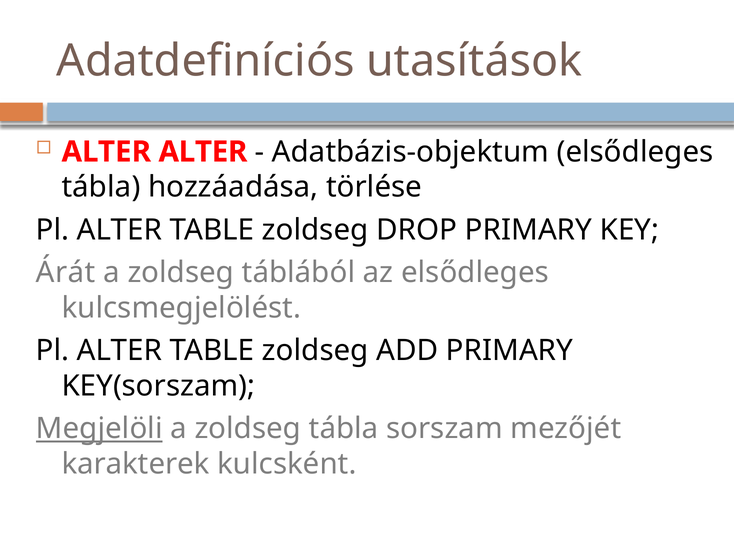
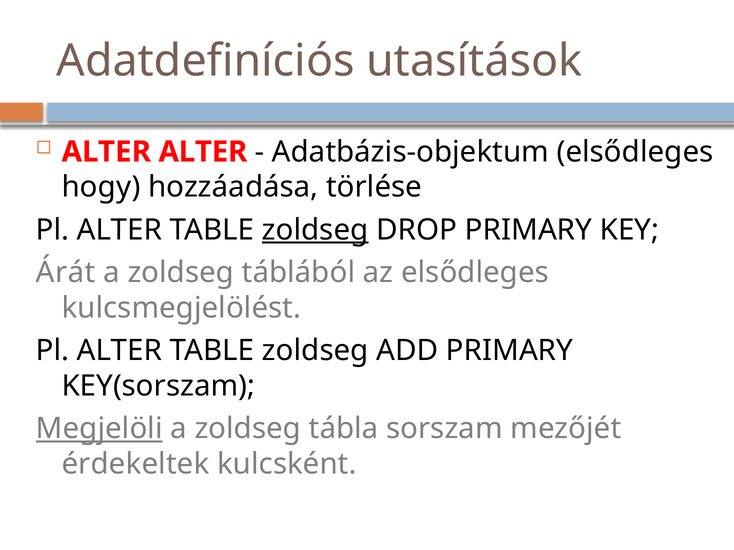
tábla at (101, 187): tábla -> hogy
zoldseg at (315, 230) underline: none -> present
karakterek: karakterek -> érdekeltek
